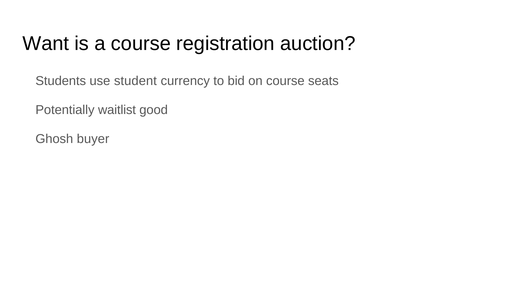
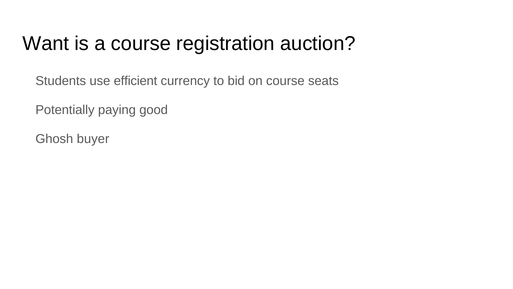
student: student -> efficient
waitlist: waitlist -> paying
